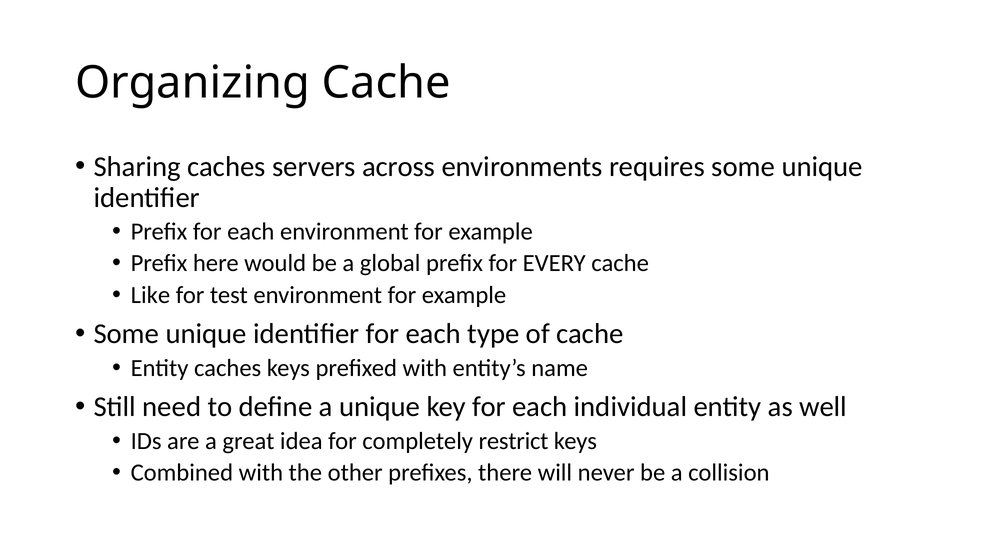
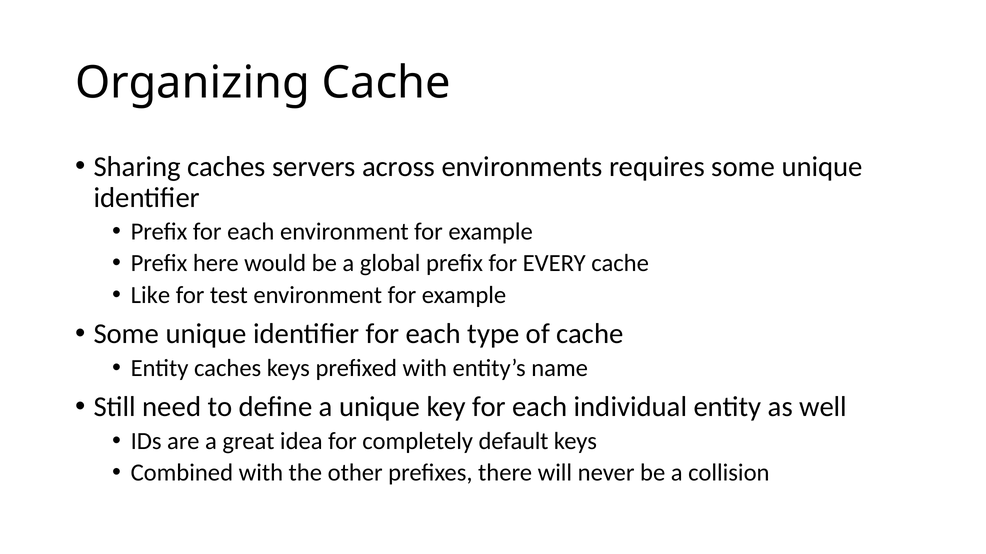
restrict: restrict -> default
